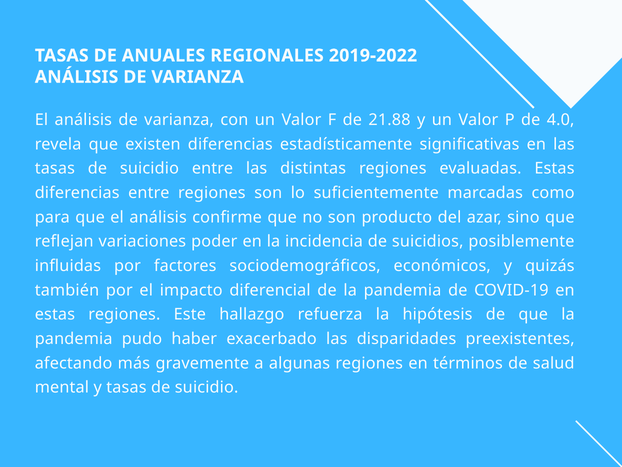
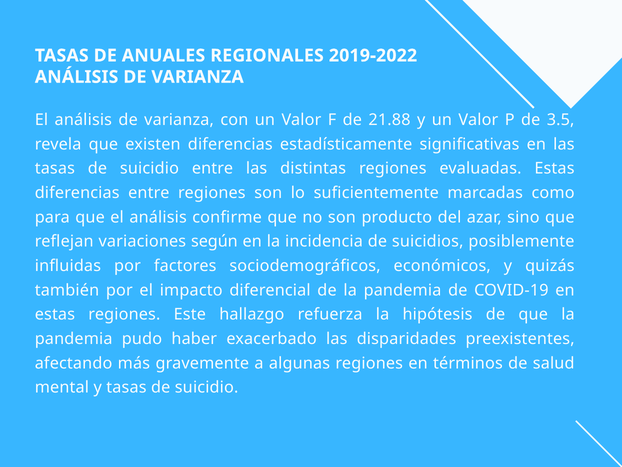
4.0: 4.0 -> 3.5
poder: poder -> según
